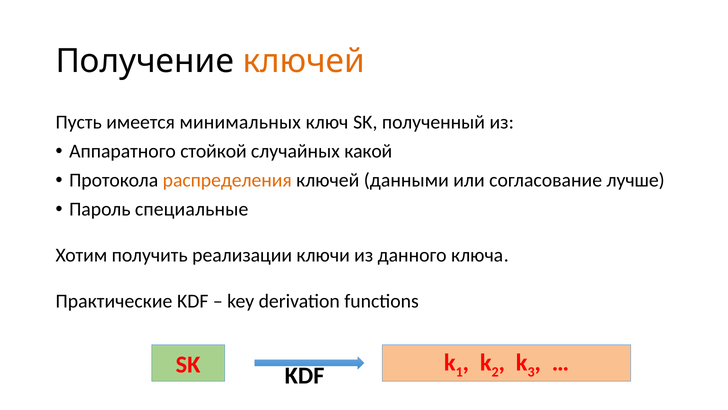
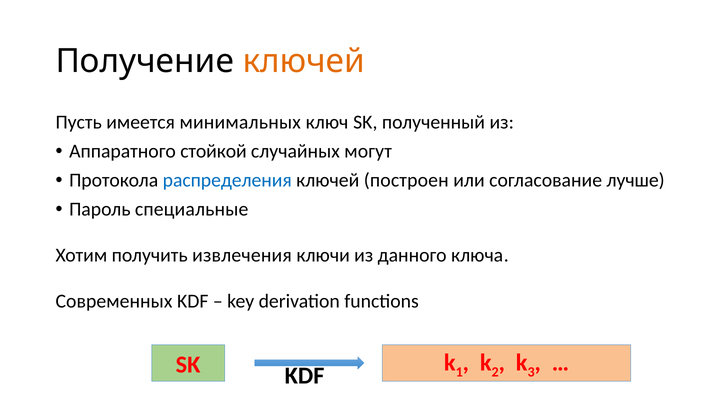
какой: какой -> могут
распределения colour: orange -> blue
данными: данными -> построен
реализации: реализации -> извлечения
Практические: Практические -> Современных
